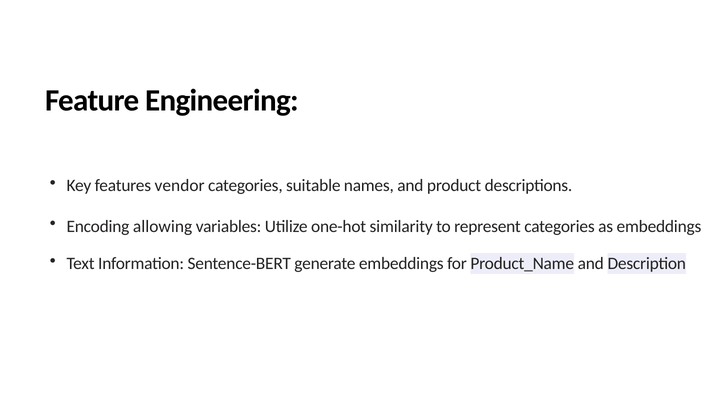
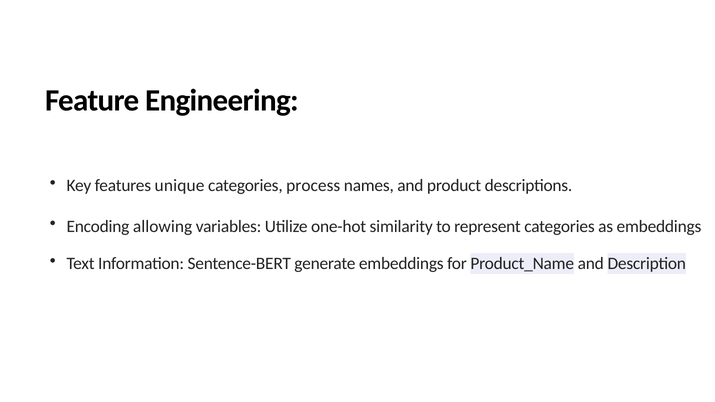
vendor: vendor -> unique
suitable: suitable -> process
